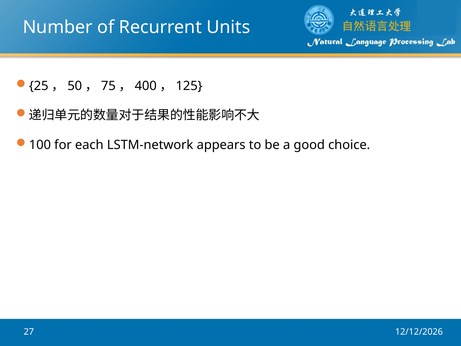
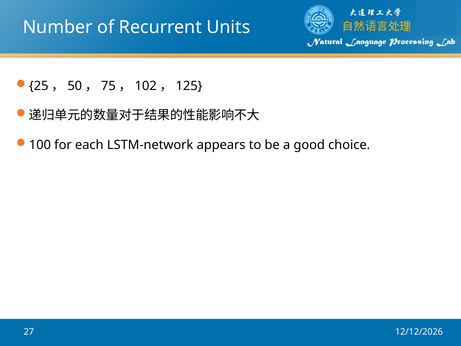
400: 400 -> 102
